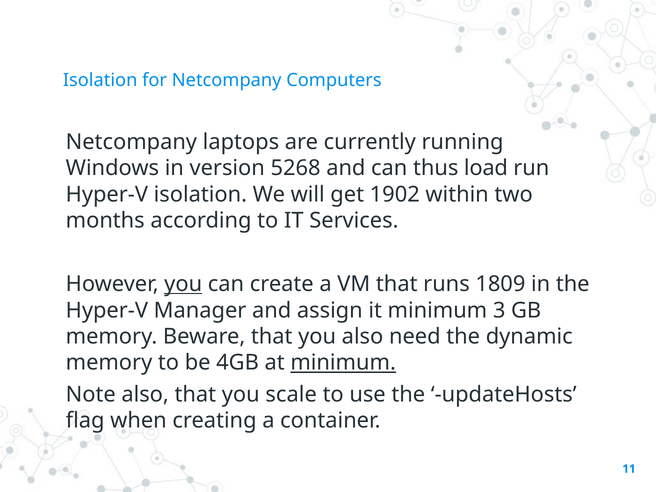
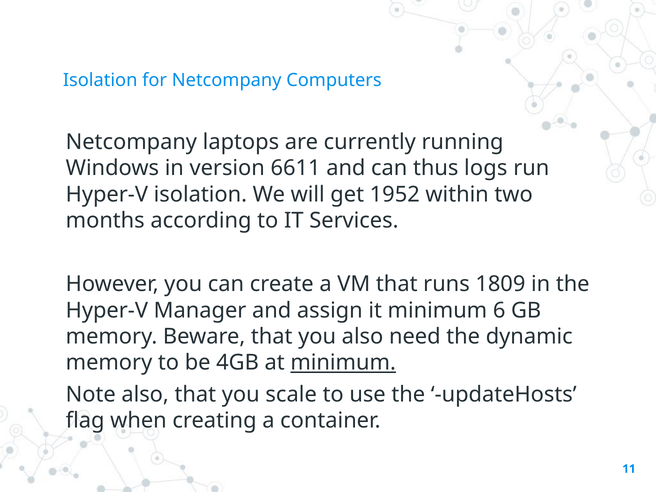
5268: 5268 -> 6611
load: load -> logs
1902: 1902 -> 1952
you at (183, 284) underline: present -> none
3: 3 -> 6
